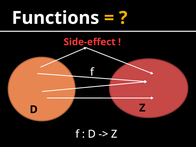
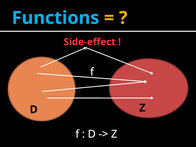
Functions colour: white -> light blue
